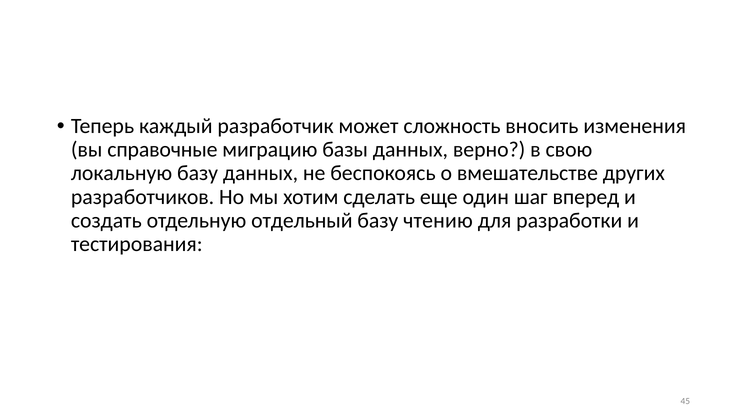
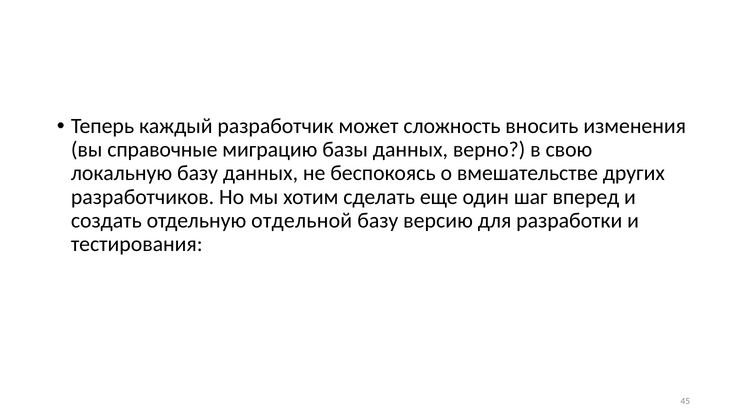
отдельный: отдельный -> отдельной
чтению: чтению -> версию
